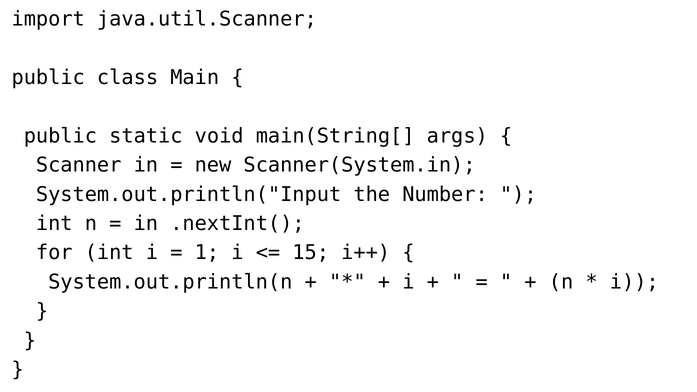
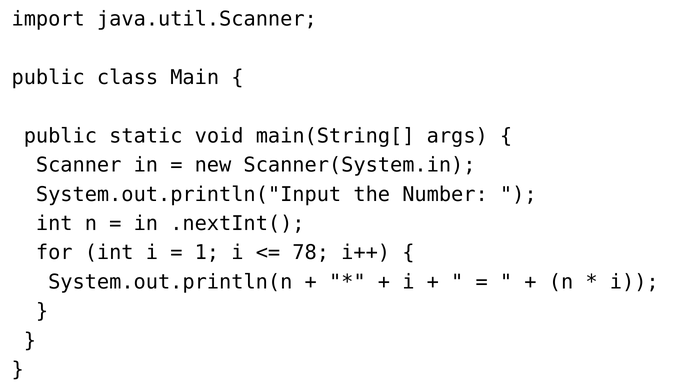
15: 15 -> 78
